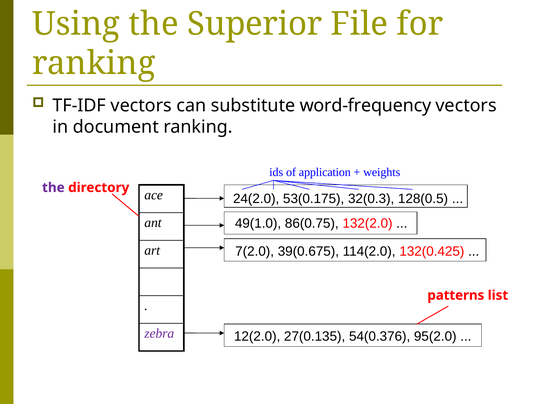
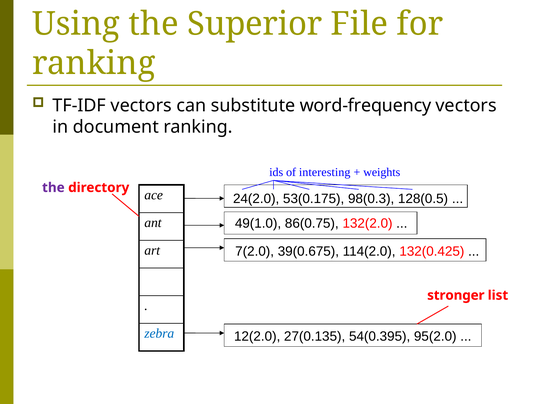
application: application -> interesting
32(0.3: 32(0.3 -> 98(0.3
patterns: patterns -> stronger
zebra colour: purple -> blue
54(0.376: 54(0.376 -> 54(0.395
